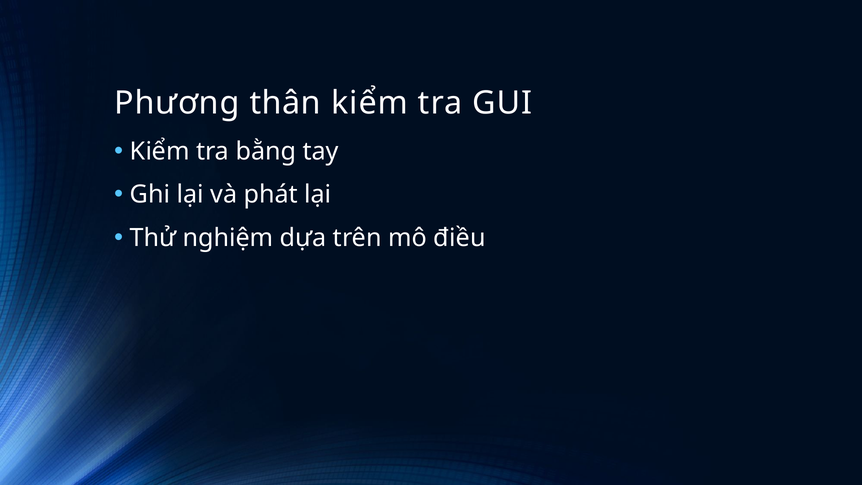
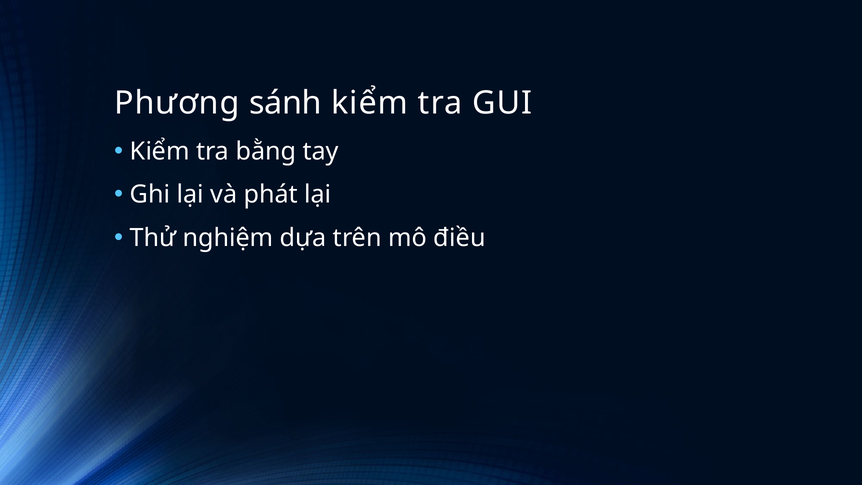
thân: thân -> sánh
